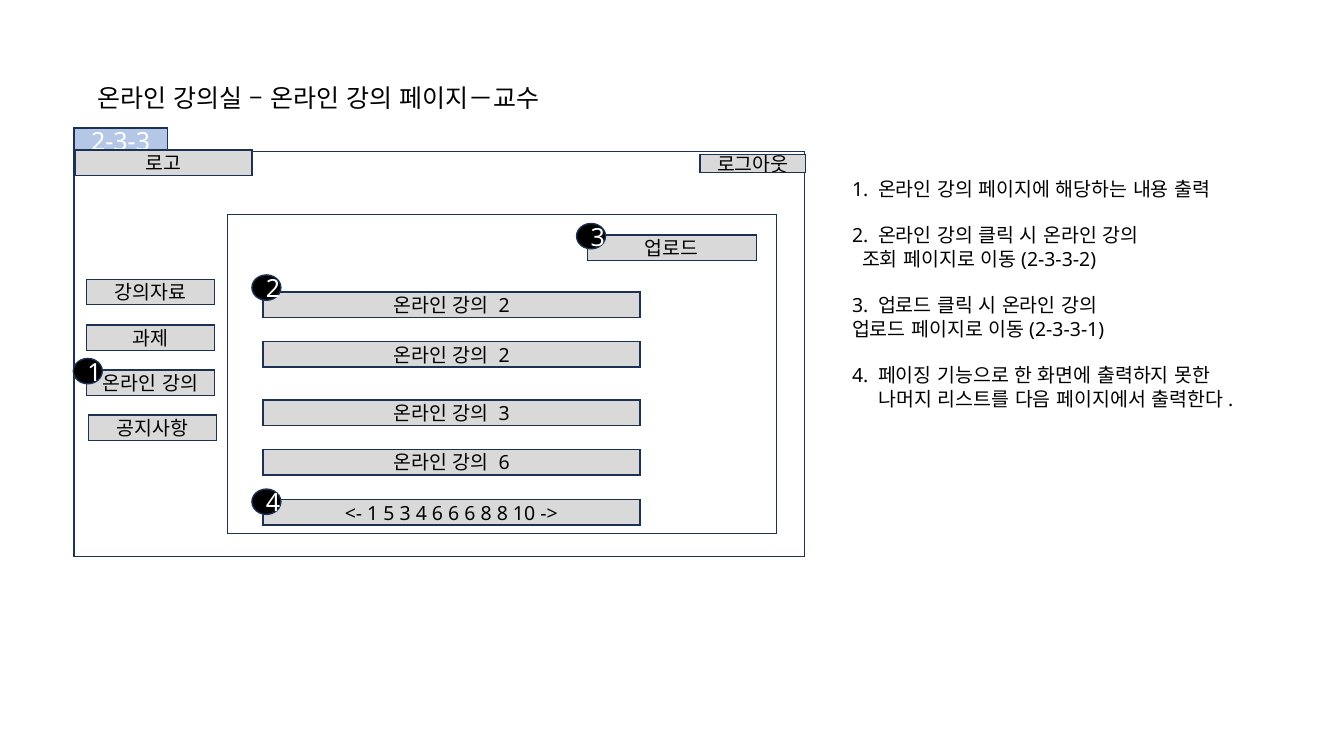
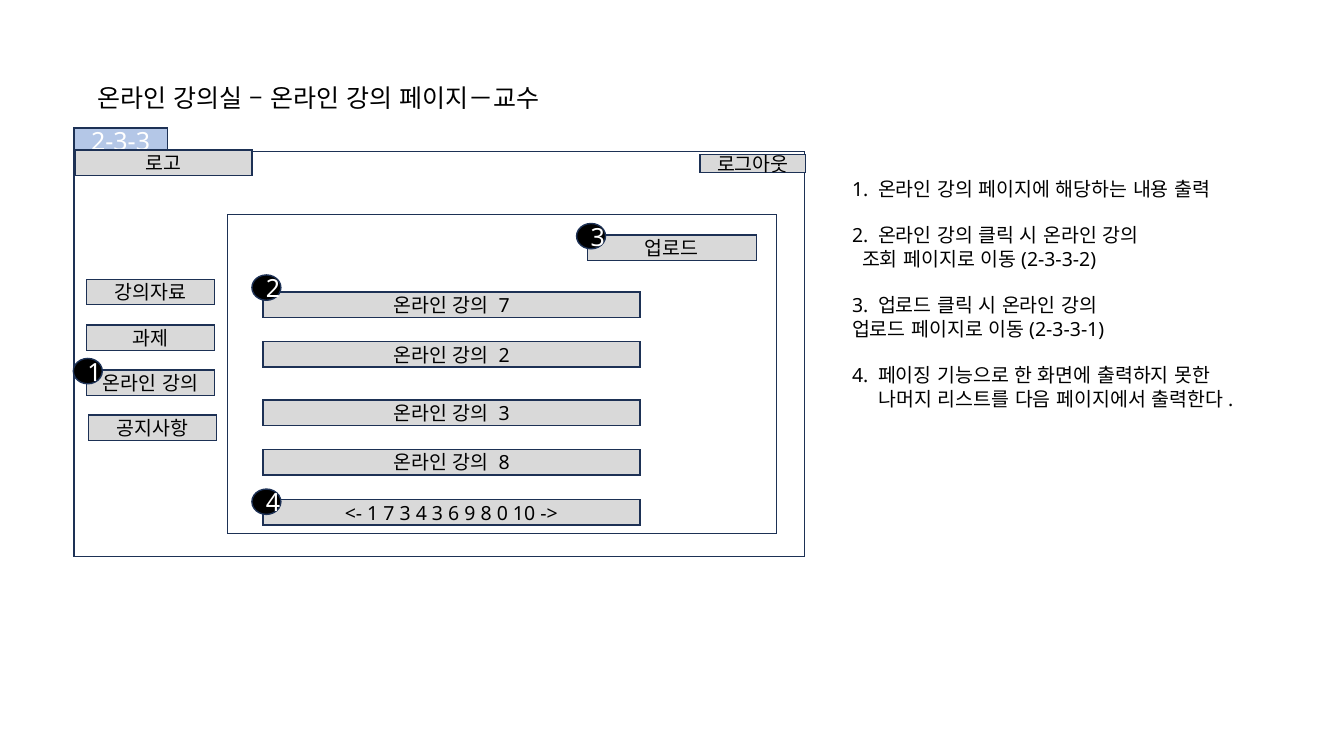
2 at (504, 306): 2 -> 7
6 at (504, 464): 6 -> 8
1 5: 5 -> 7
4 6: 6 -> 3
6 at (470, 514): 6 -> 9
8 8: 8 -> 0
